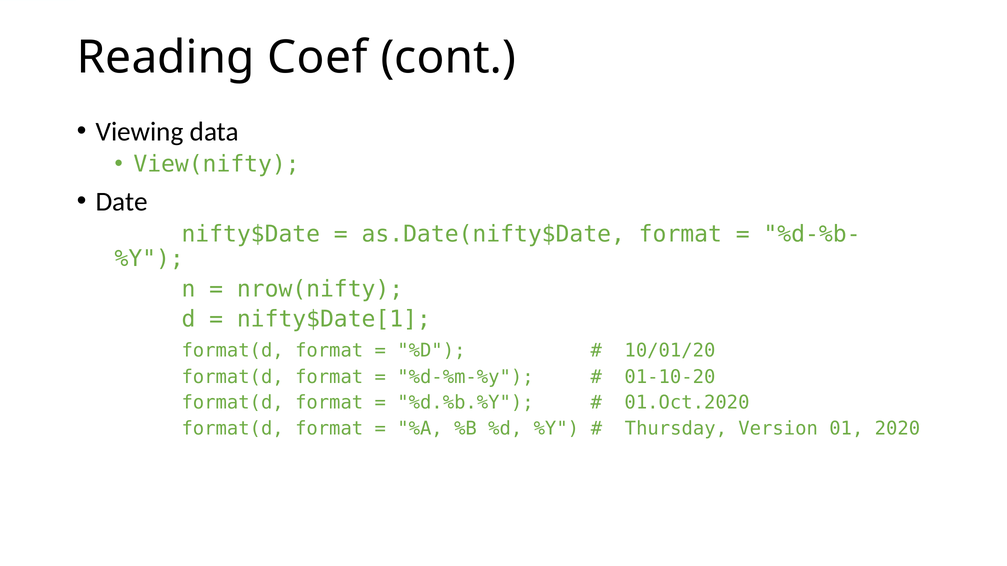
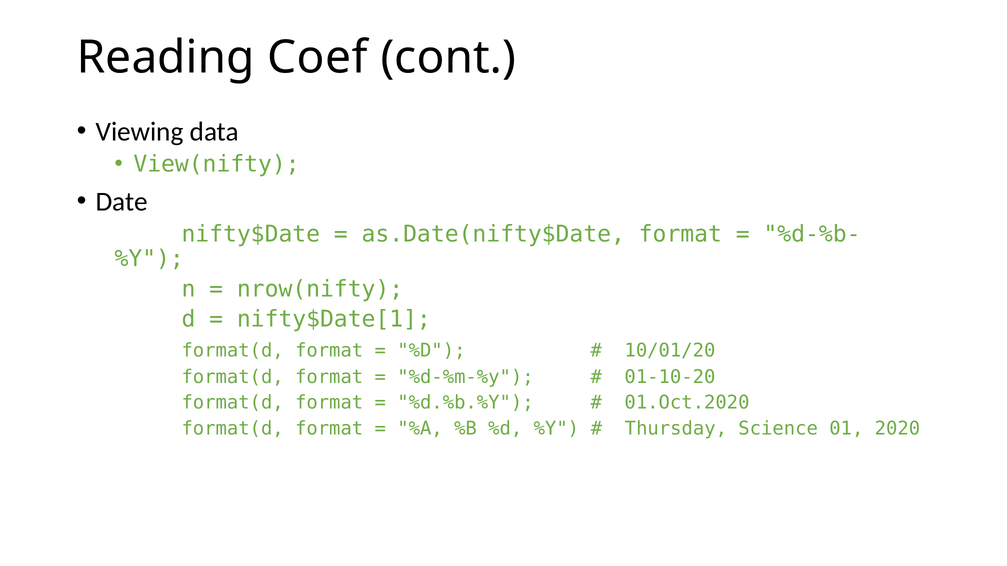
Version: Version -> Science
